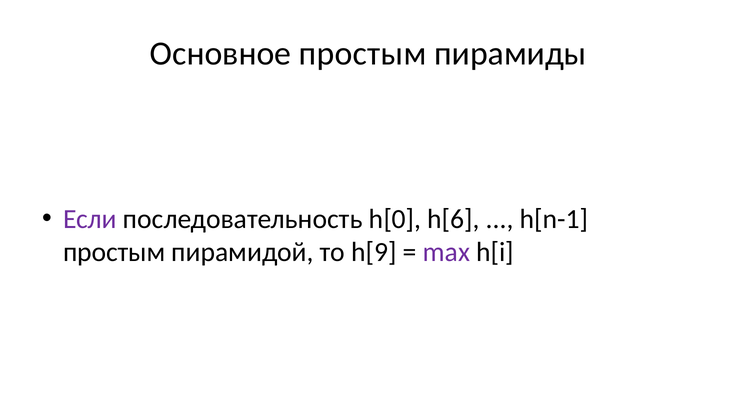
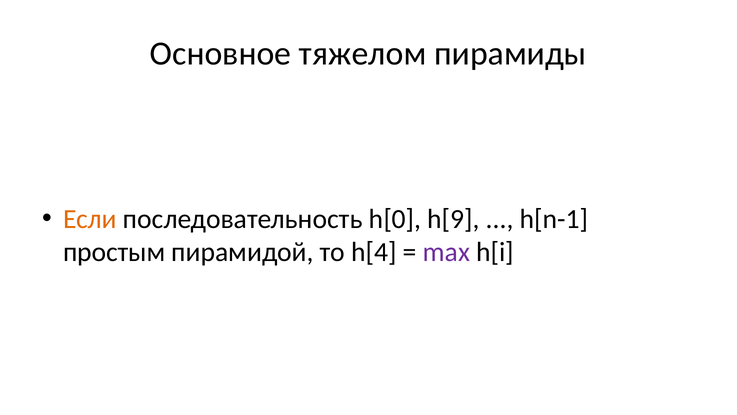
Основное простым: простым -> тяжелом
Если colour: purple -> orange
h[6: h[6 -> h[9
h[9: h[9 -> h[4
